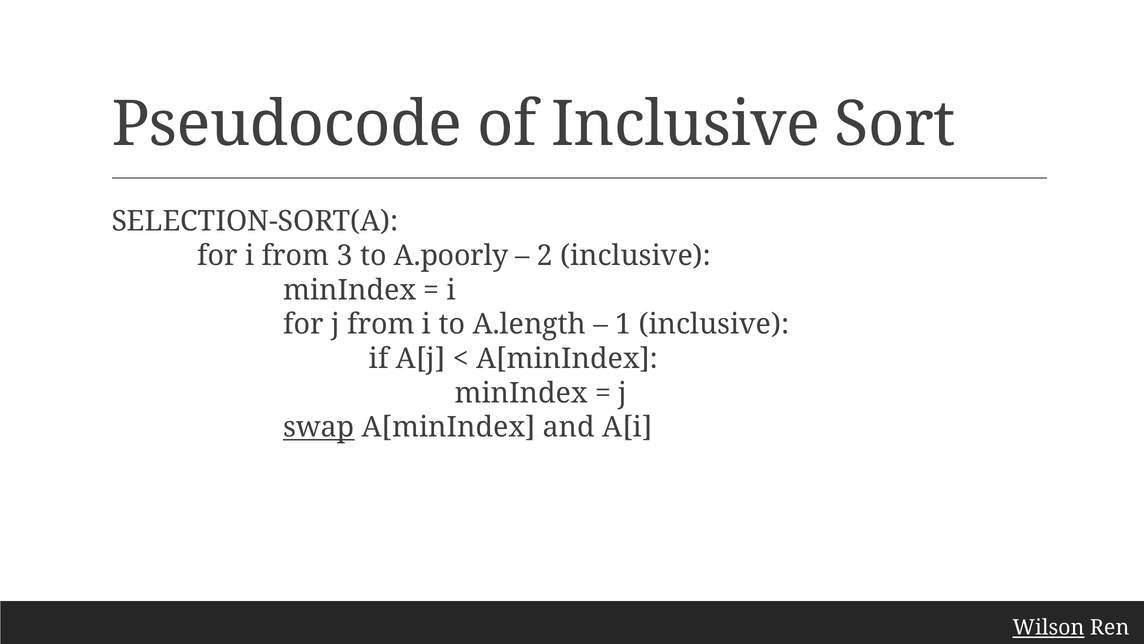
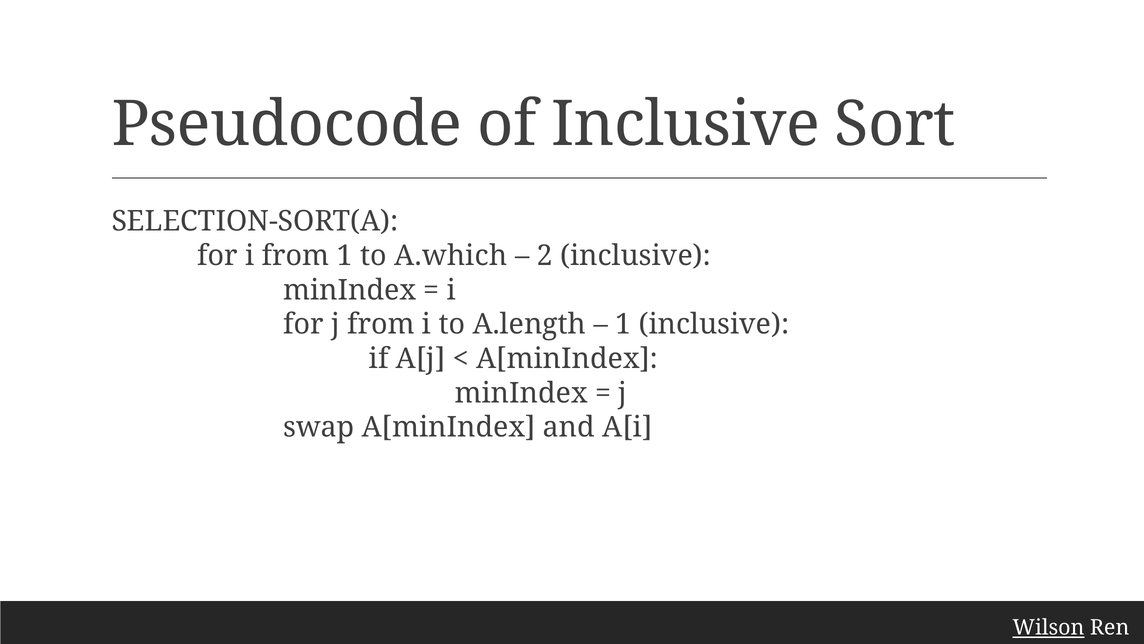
from 3: 3 -> 1
A.poorly: A.poorly -> A.which
swap underline: present -> none
